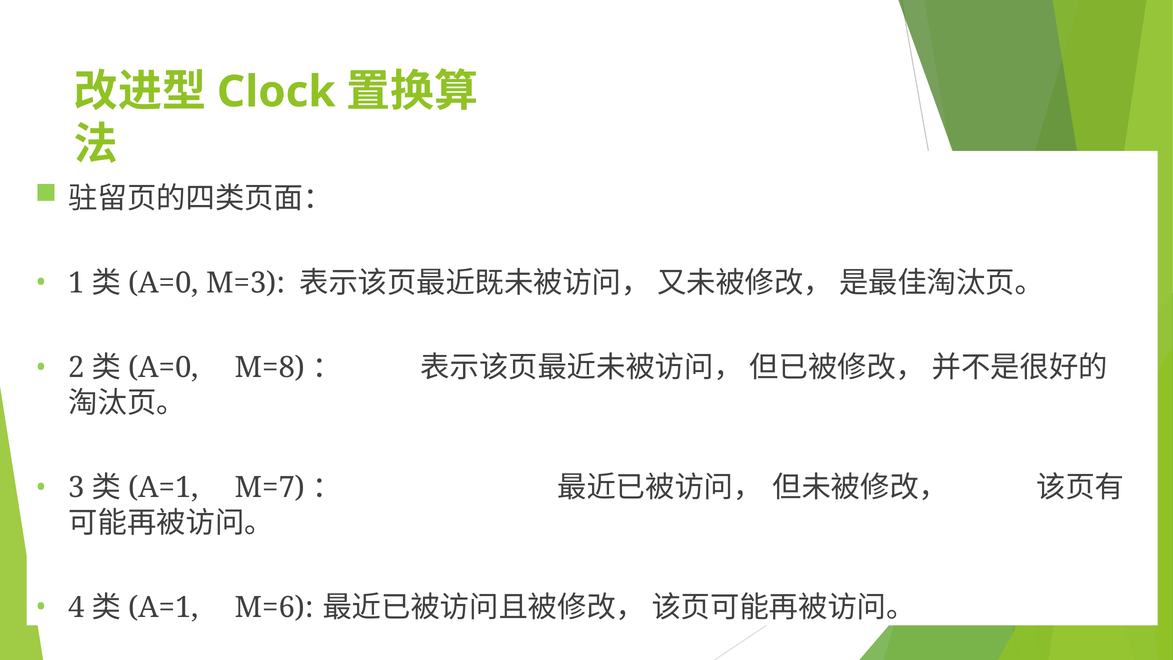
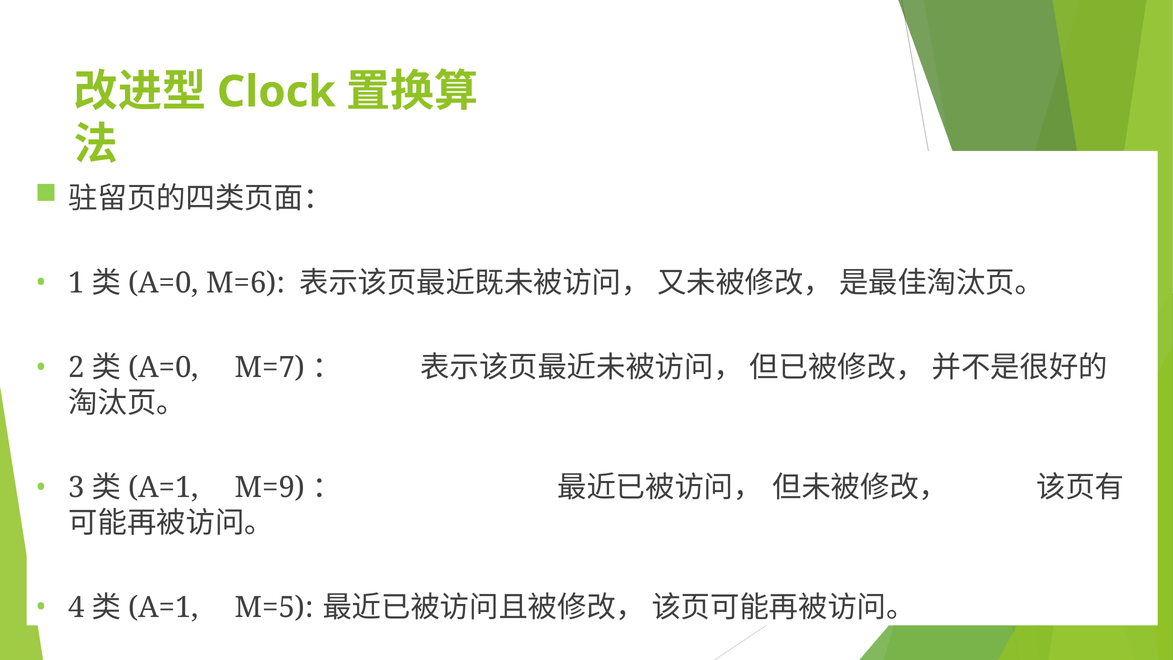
M=3: M=3 -> M=6
M=8: M=8 -> M=7
M=7: M=7 -> M=9
M=6: M=6 -> M=5
